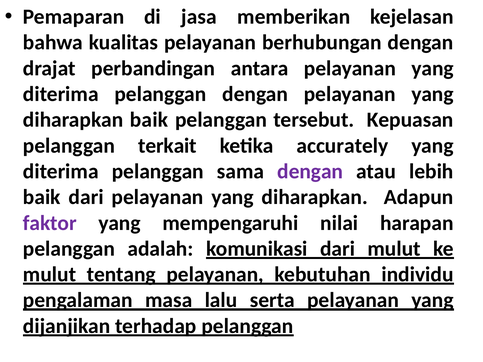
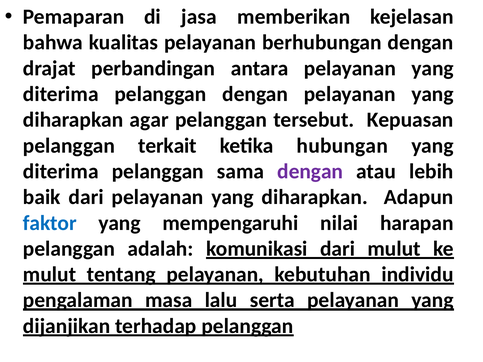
diharapkan baik: baik -> agar
accurately: accurately -> hubungan
faktor colour: purple -> blue
